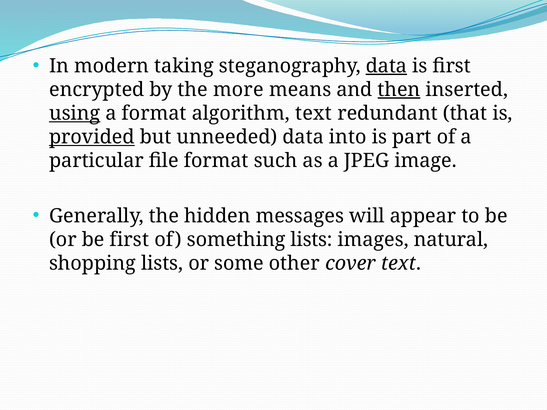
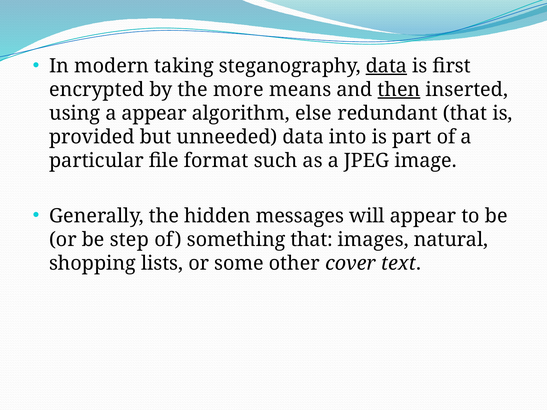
using underline: present -> none
a format: format -> appear
algorithm text: text -> else
provided underline: present -> none
be first: first -> step
something lists: lists -> that
